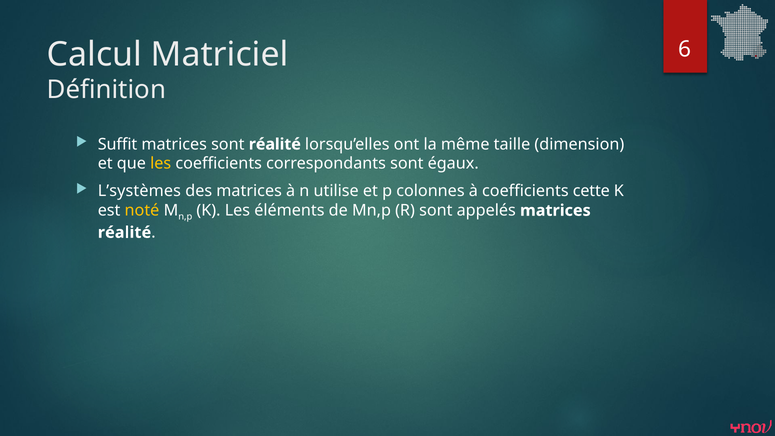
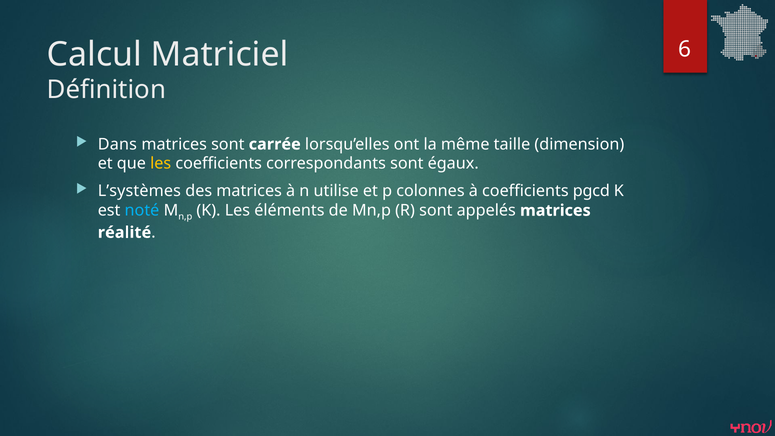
Suffit: Suffit -> Dans
sont réalité: réalité -> carrée
cette: cette -> pgcd
noté colour: yellow -> light blue
